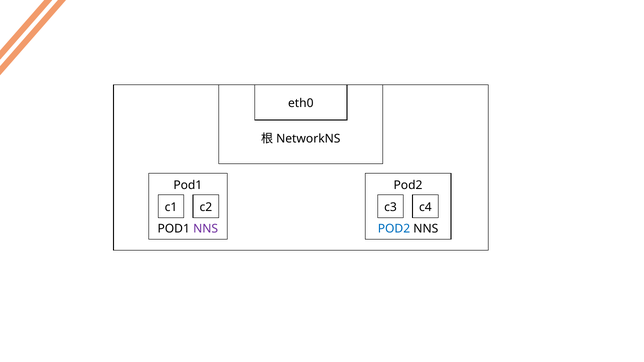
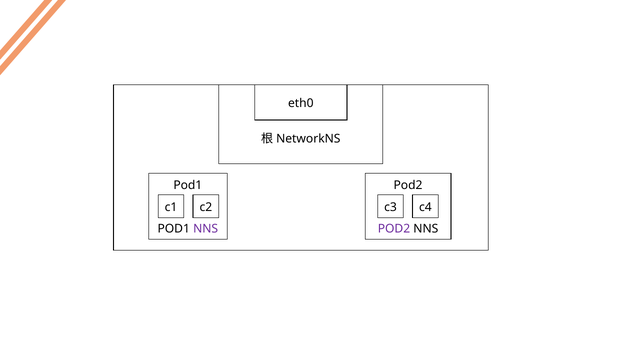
POD2 at (394, 229) colour: blue -> purple
